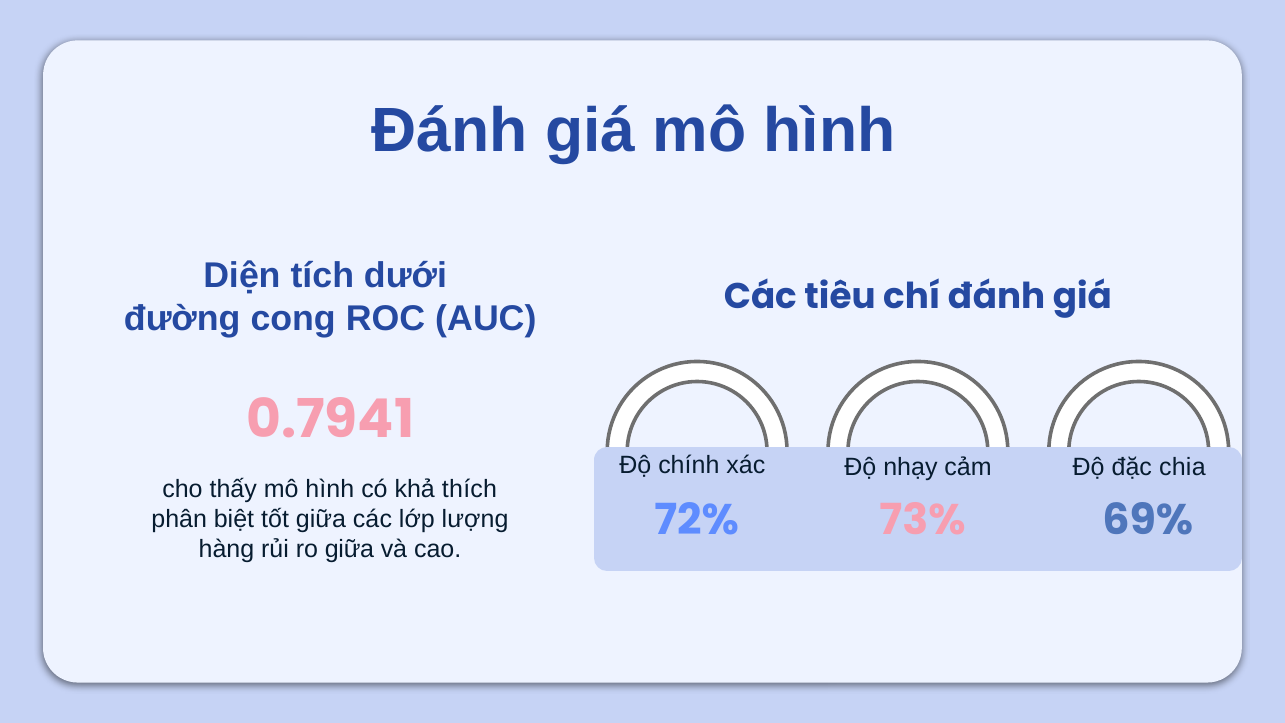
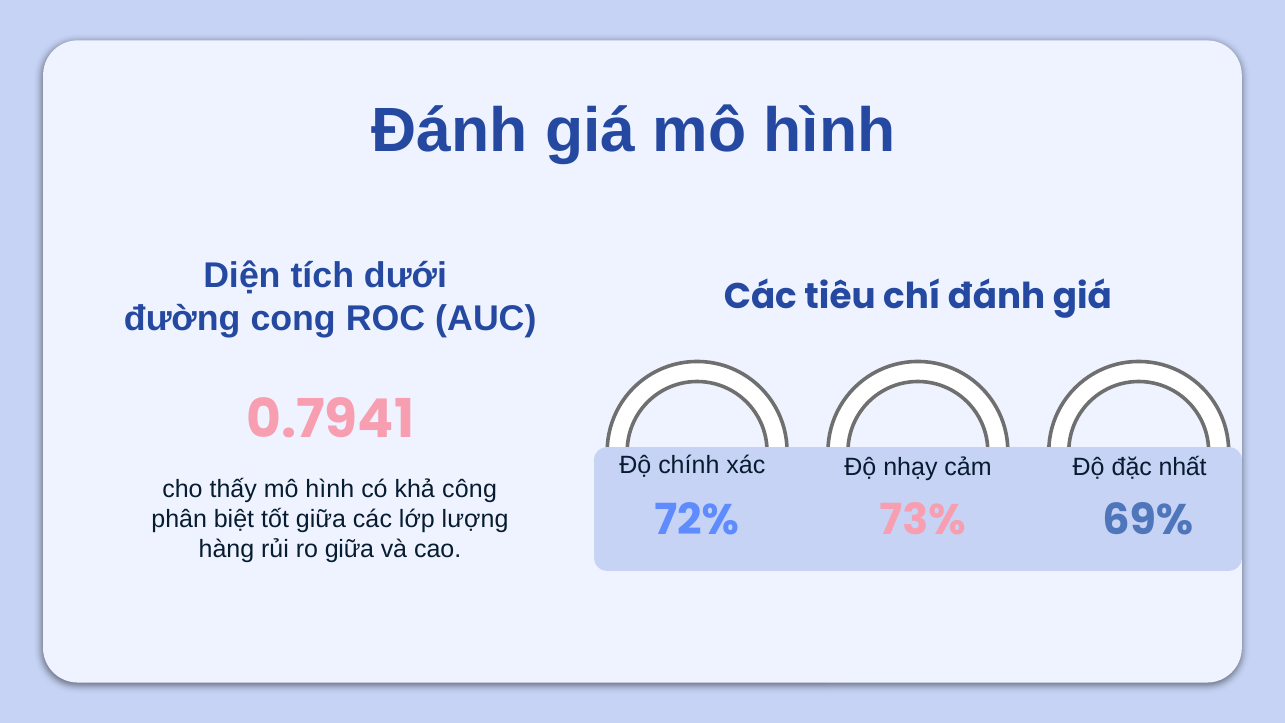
chia: chia -> nhất
thích: thích -> công
